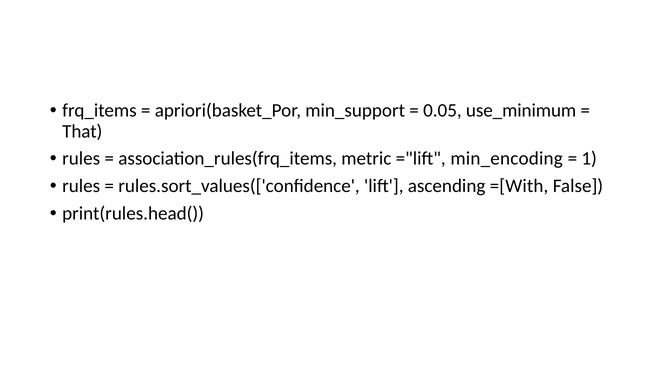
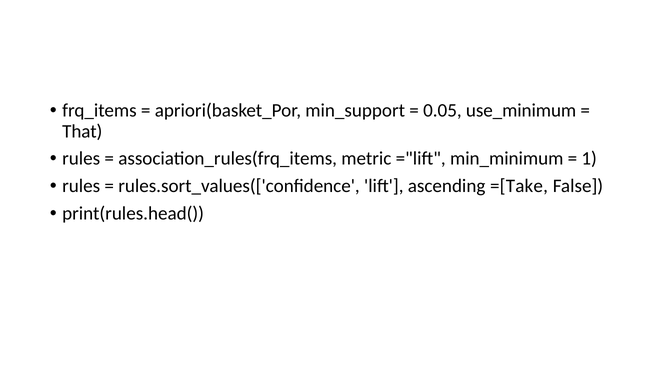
min_encoding: min_encoding -> min_minimum
=[With: =[With -> =[Take
